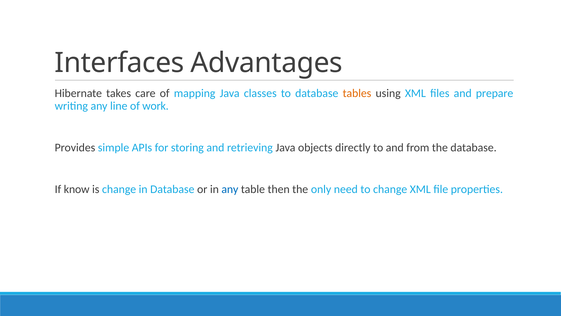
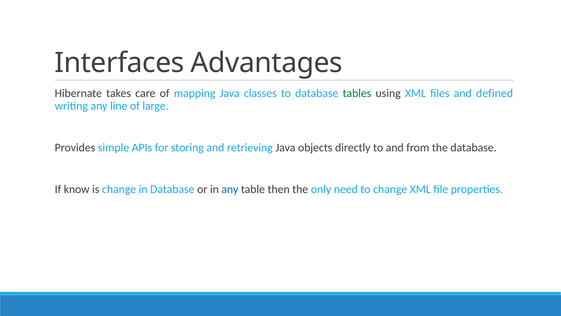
tables colour: orange -> green
prepare: prepare -> defined
work: work -> large
